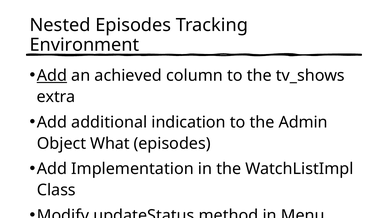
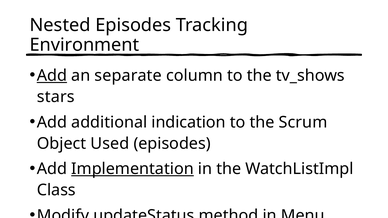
achieved: achieved -> separate
extra: extra -> stars
Admin: Admin -> Scrum
What: What -> Used
Implementation underline: none -> present
